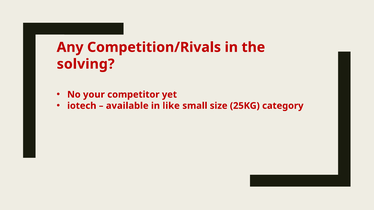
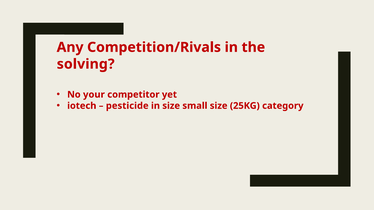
available: available -> pesticide
in like: like -> size
